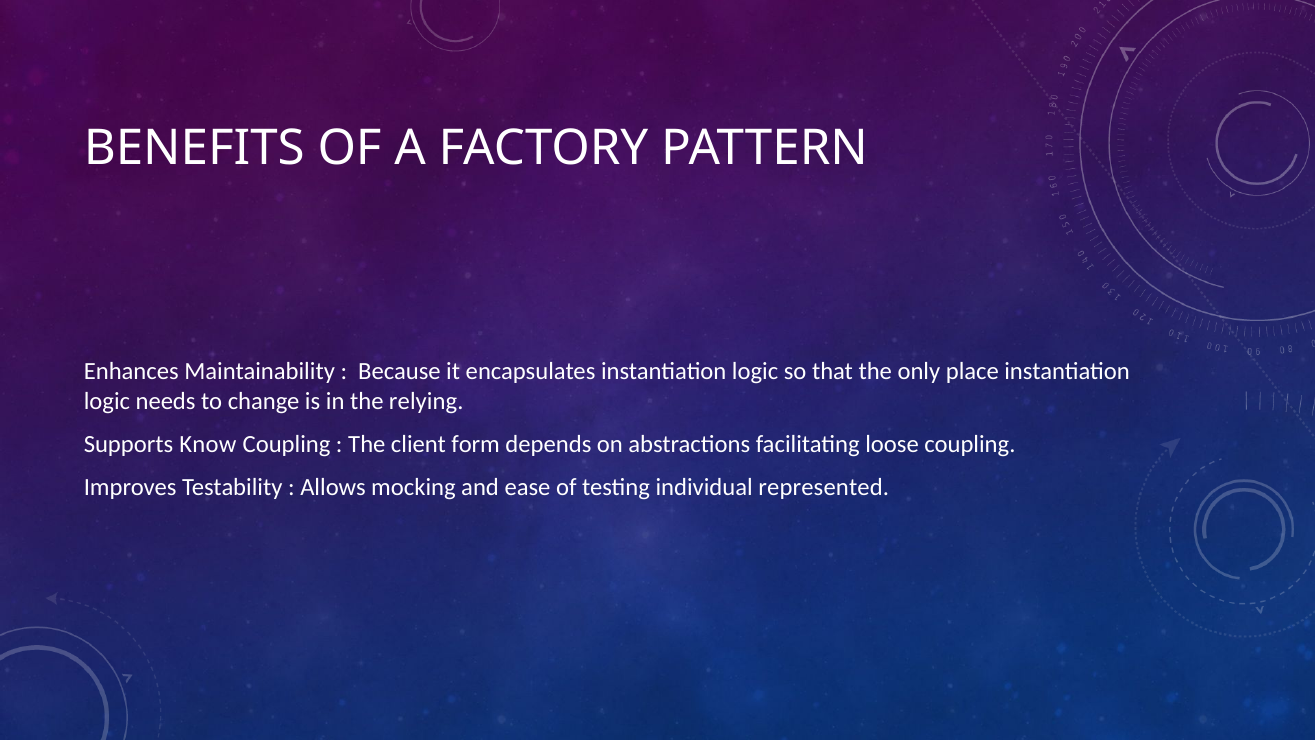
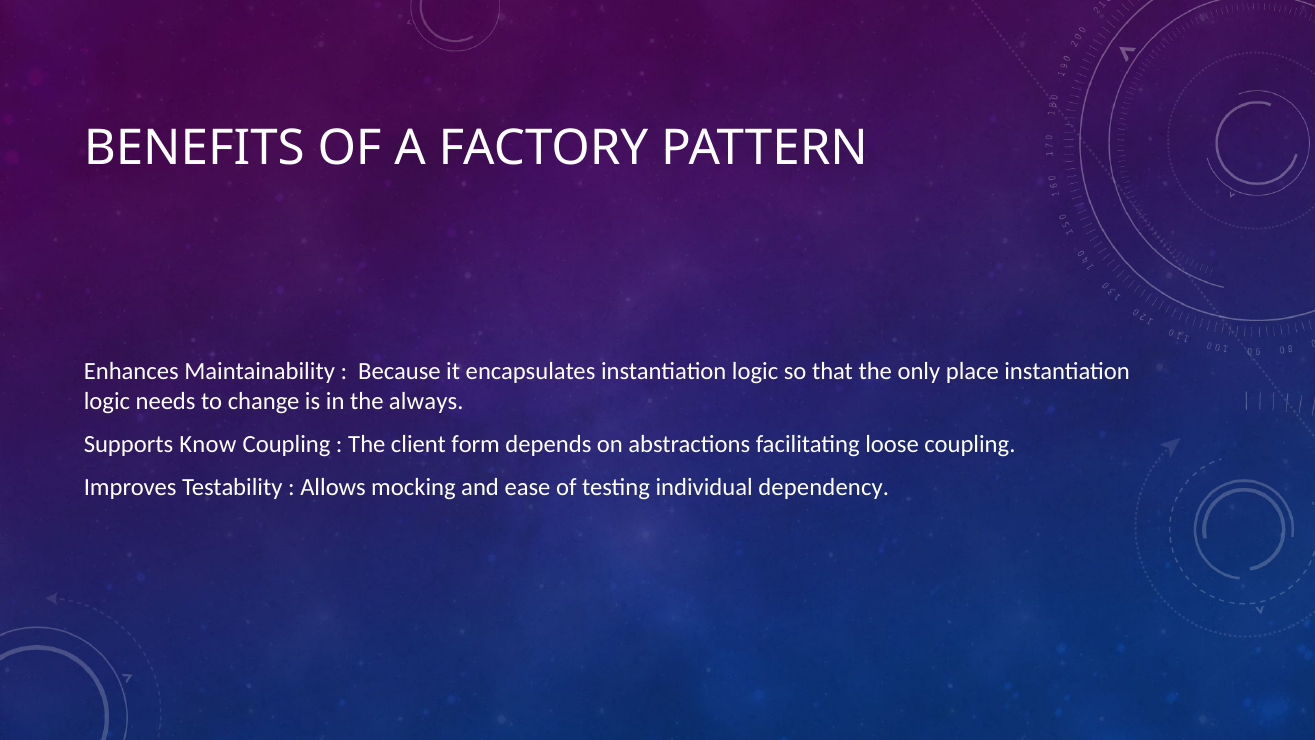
relying: relying -> always
represented: represented -> dependency
